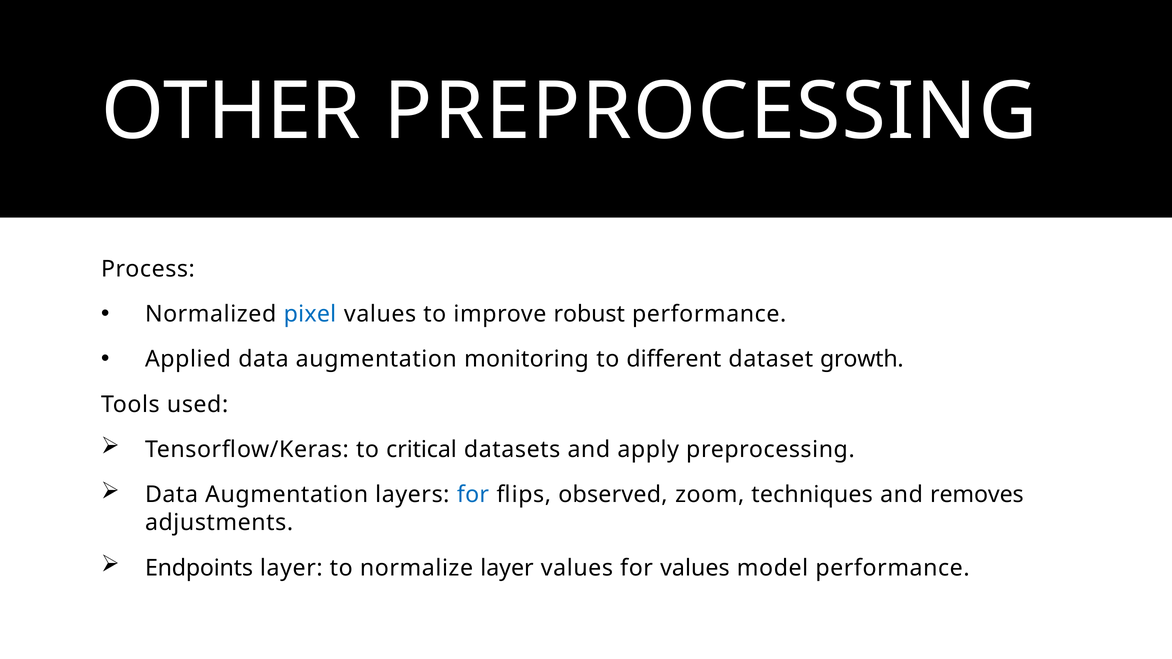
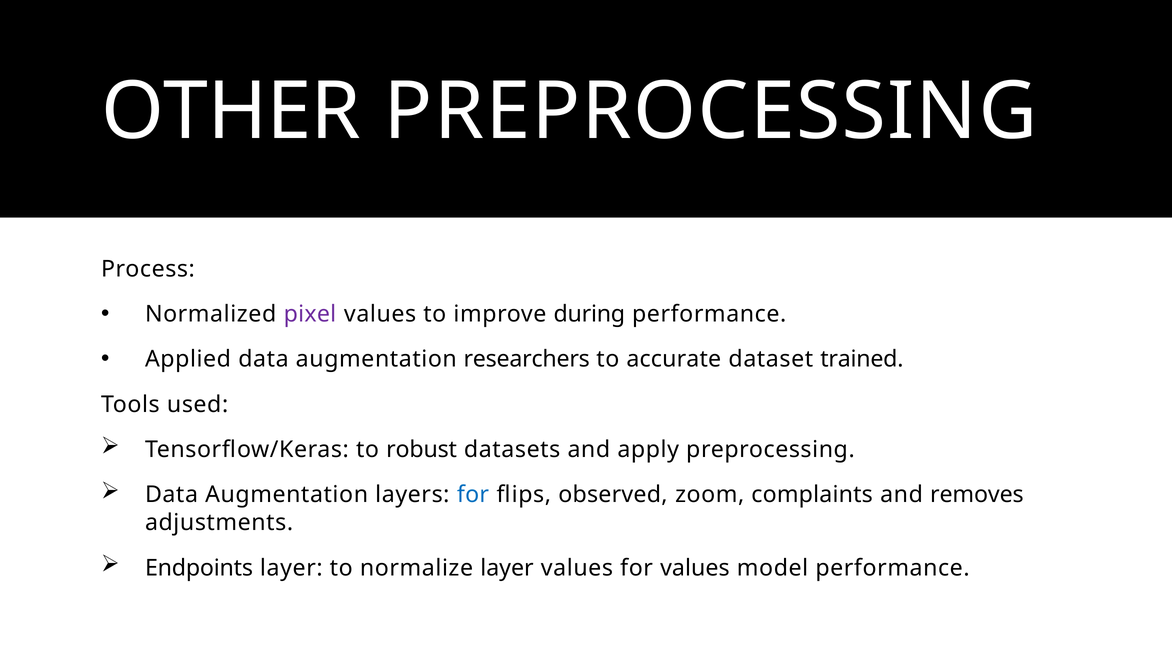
pixel colour: blue -> purple
robust: robust -> during
monitoring: monitoring -> researchers
different: different -> accurate
growth: growth -> trained
critical: critical -> robust
techniques: techniques -> complaints
